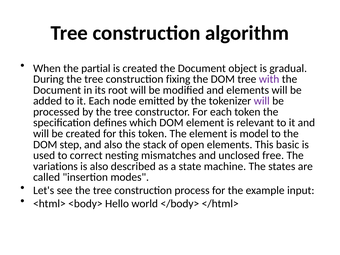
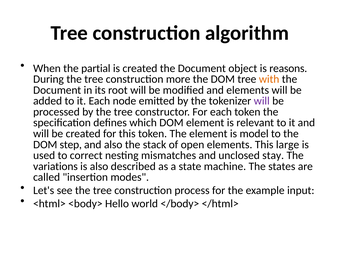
gradual: gradual -> reasons
fixing: fixing -> more
with colour: purple -> orange
basic: basic -> large
free: free -> stay
